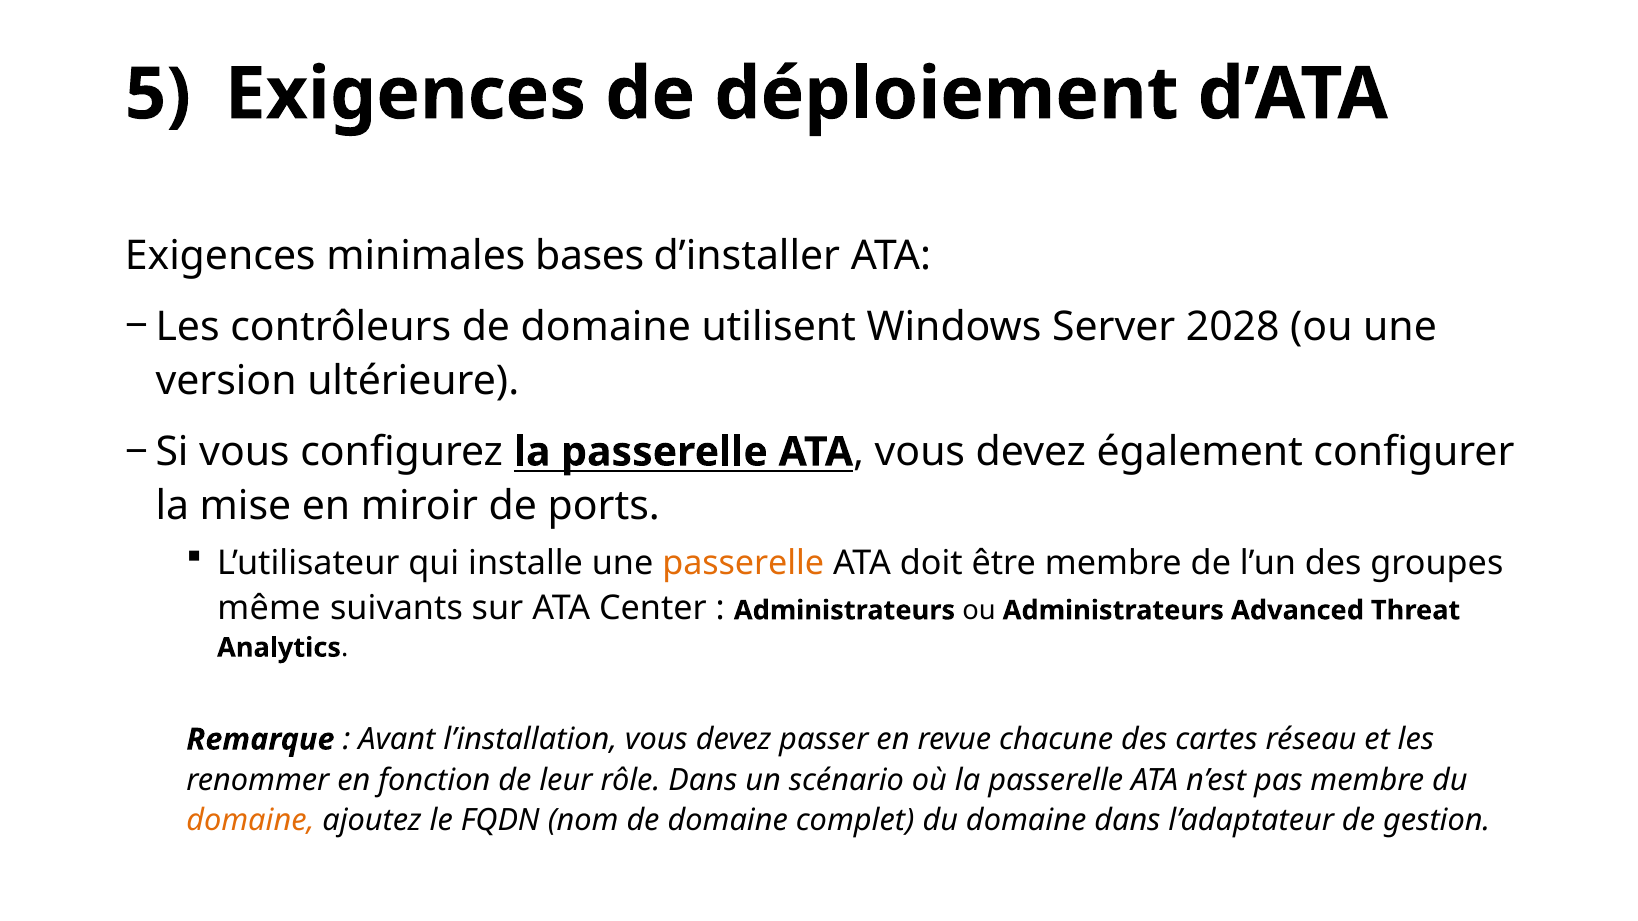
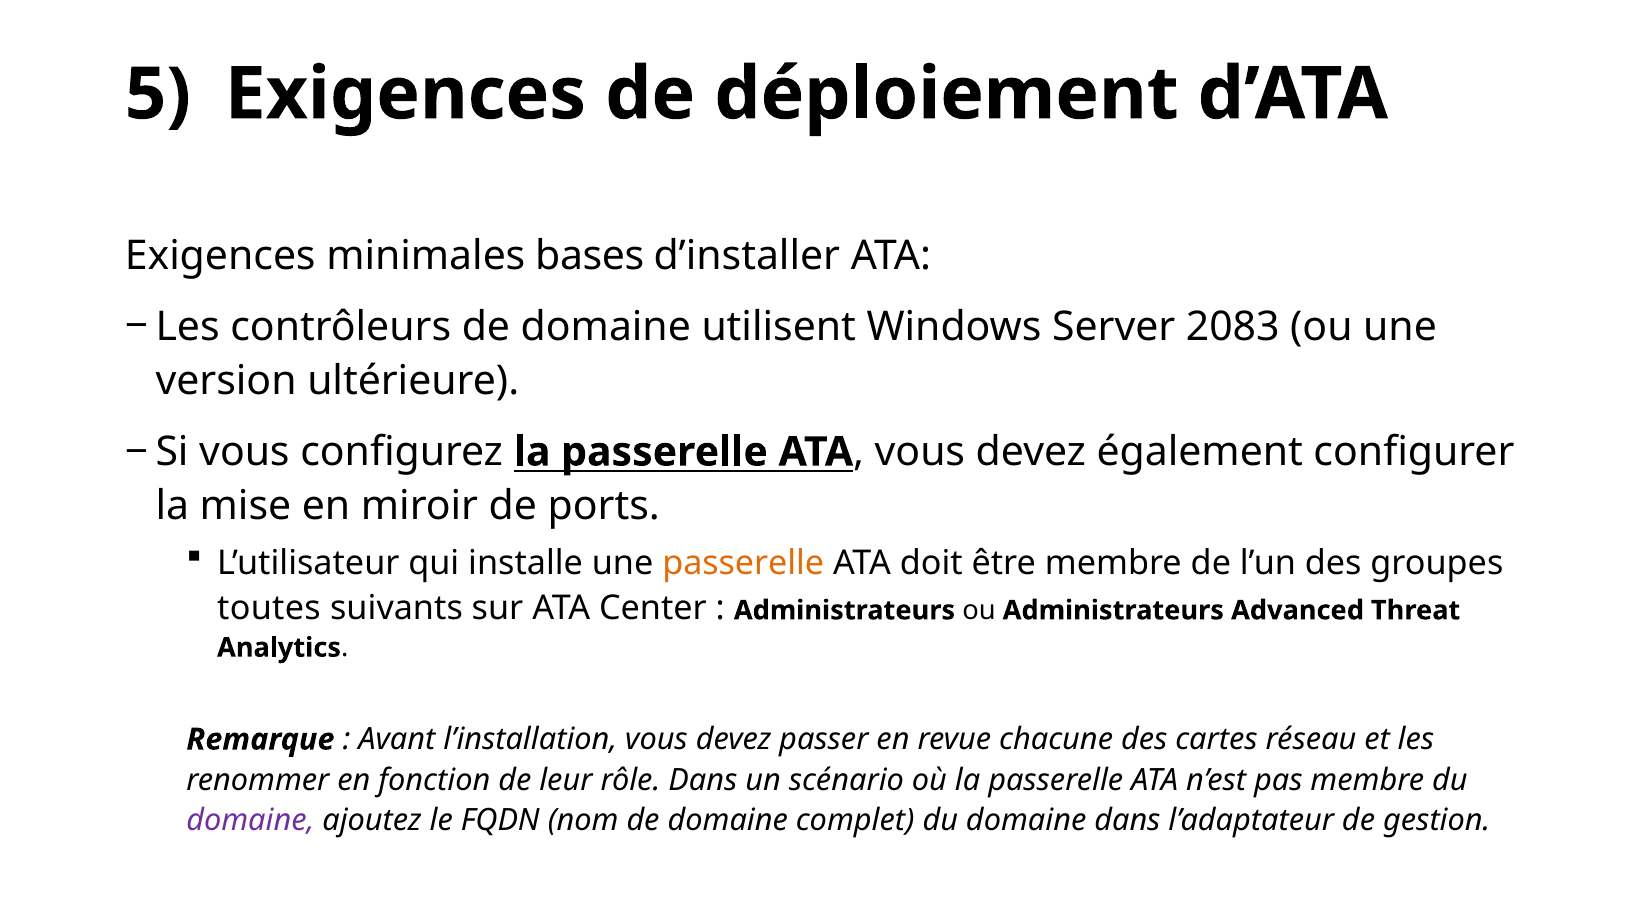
2028: 2028 -> 2083
même: même -> toutes
domaine at (250, 821) colour: orange -> purple
